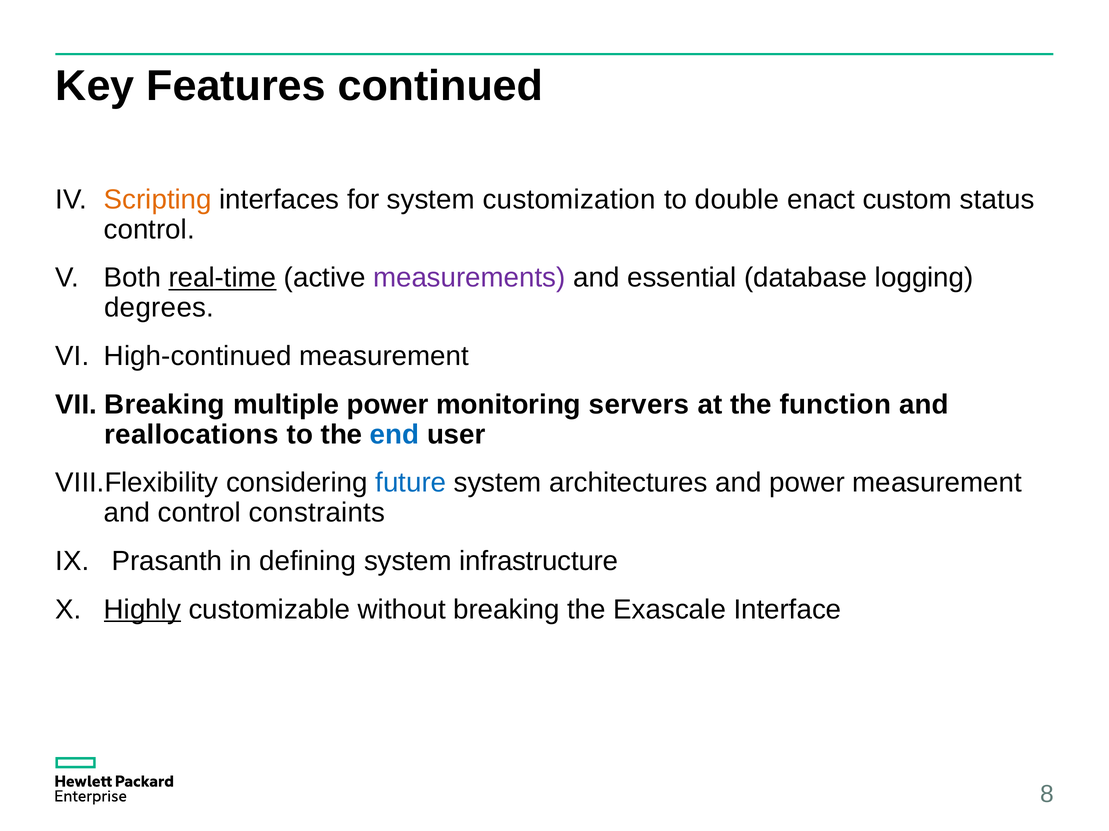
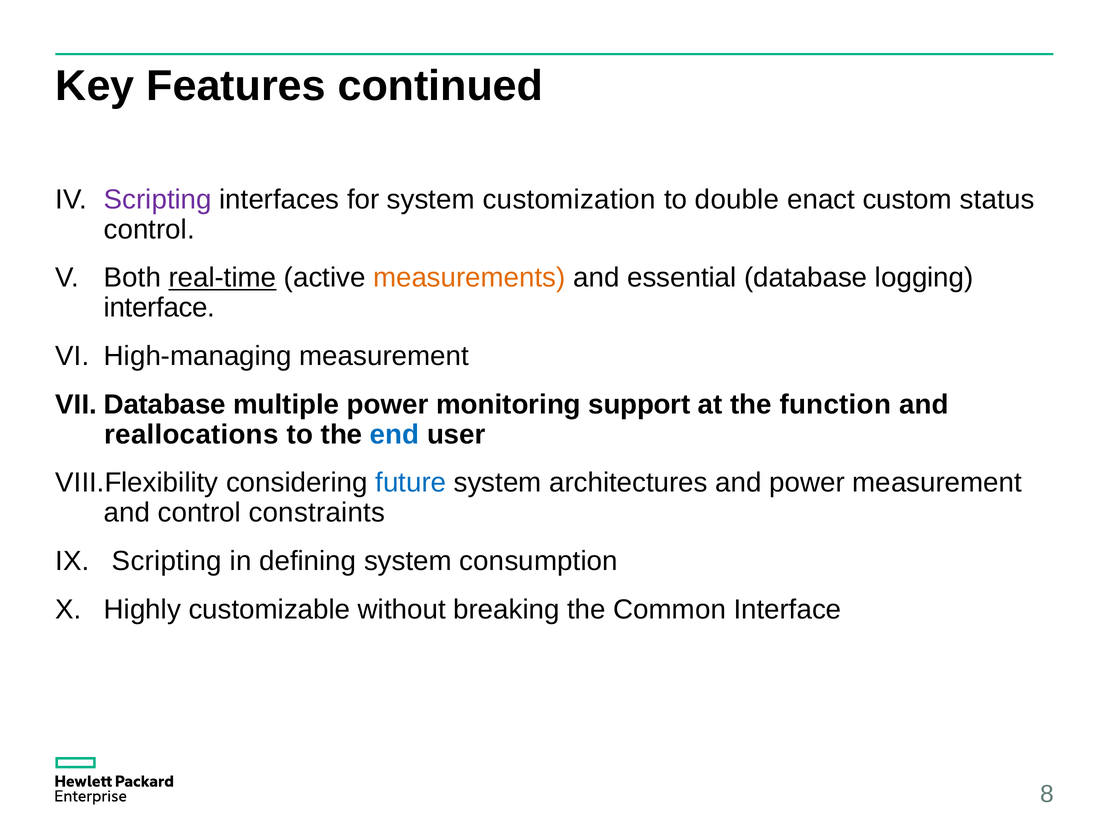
Scripting at (158, 200) colour: orange -> purple
measurements colour: purple -> orange
degrees at (159, 308): degrees -> interface
High-continued: High-continued -> High-managing
Breaking at (165, 405): Breaking -> Database
servers: servers -> support
Prasanth at (167, 562): Prasanth -> Scripting
infrastructure: infrastructure -> consumption
Highly underline: present -> none
Exascale: Exascale -> Common
